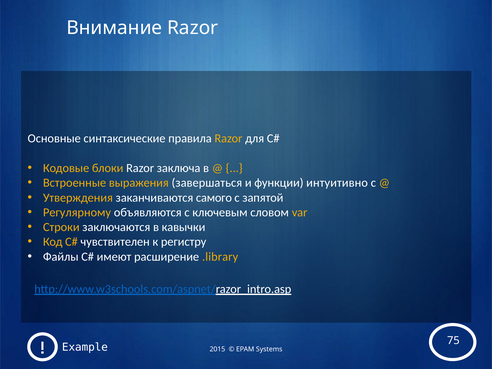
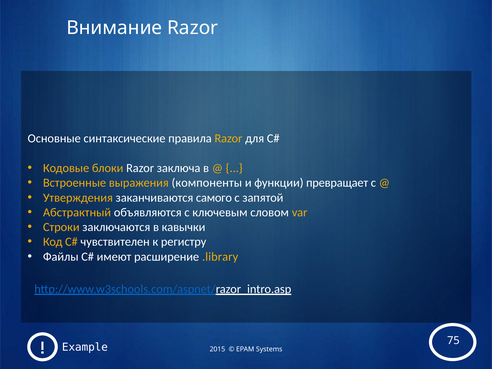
завершаться: завершаться -> компоненты
интуитивно: интуитивно -> превращает
Регулярному: Регулярному -> Абстрактный
